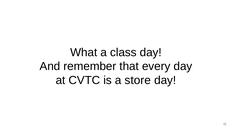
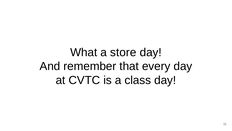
class: class -> store
store: store -> class
